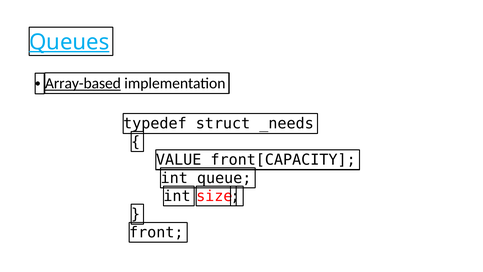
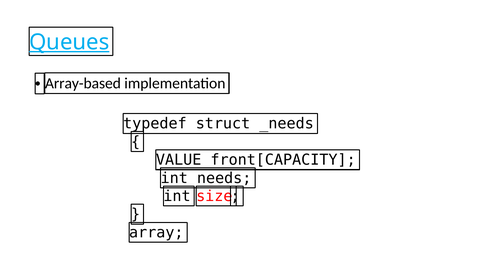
Array-based underline: present -> none
queue: queue -> needs
front: front -> array
